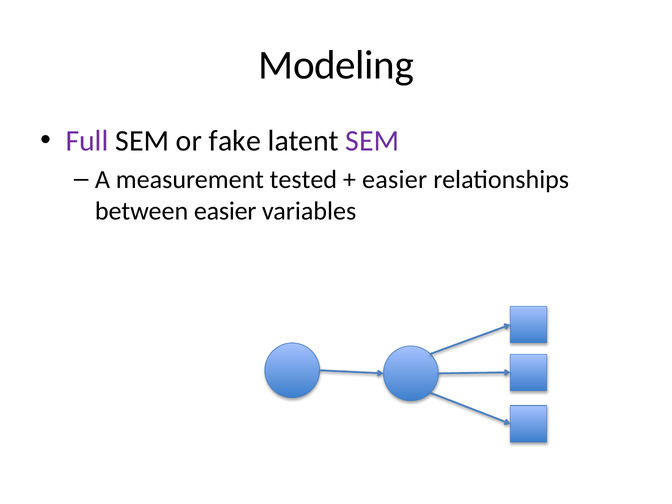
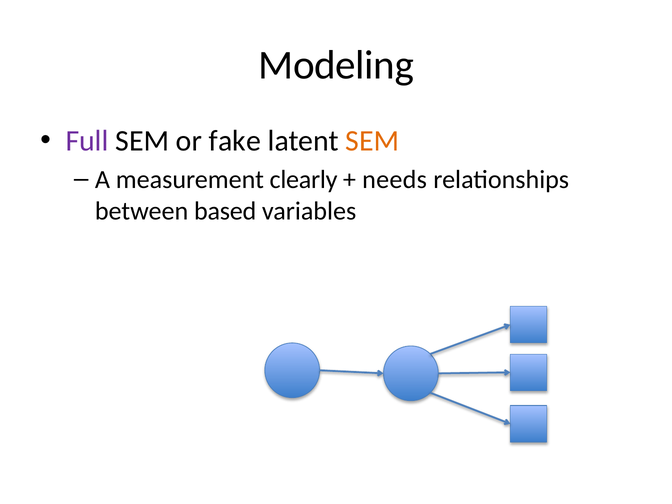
SEM at (372, 141) colour: purple -> orange
tested: tested -> clearly
easier at (395, 180): easier -> needs
between easier: easier -> based
